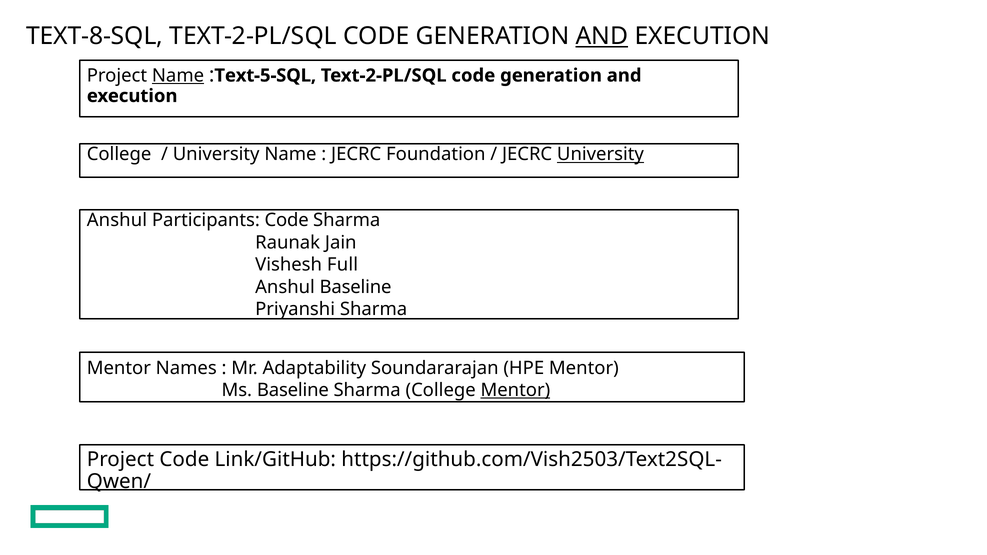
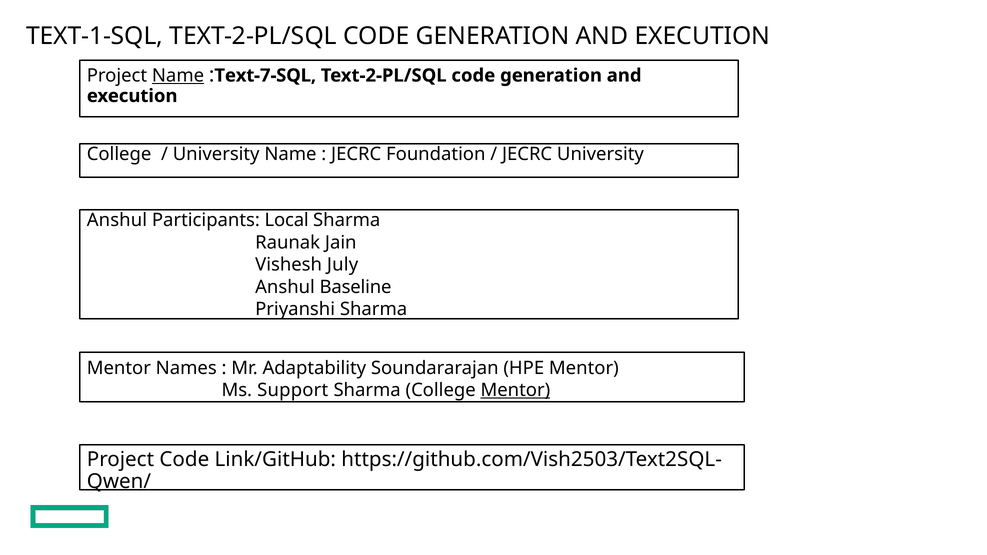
TEXT-8-SQL: TEXT-8-SQL -> TEXT-1-SQL
AND at (602, 36) underline: present -> none
Text-5-SQL: Text-5-SQL -> Text-7-SQL
University at (600, 154) underline: present -> none
Participants Code: Code -> Local
Full: Full -> July
Ms Baseline: Baseline -> Support
